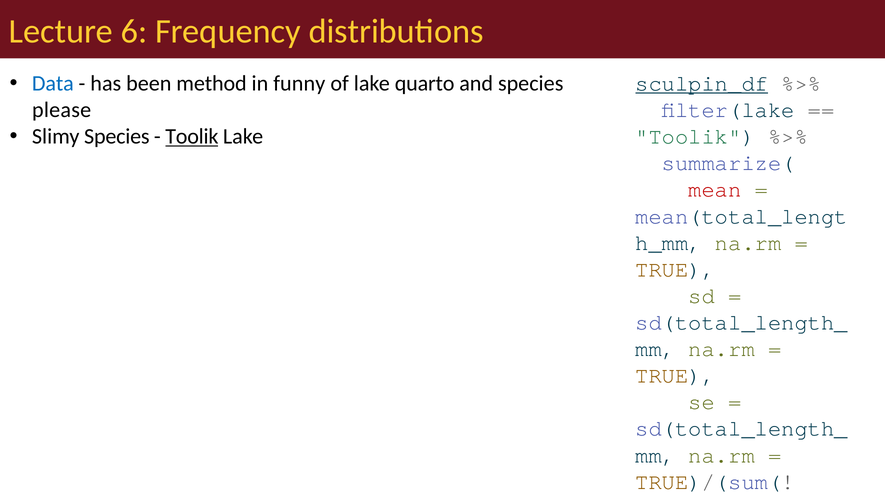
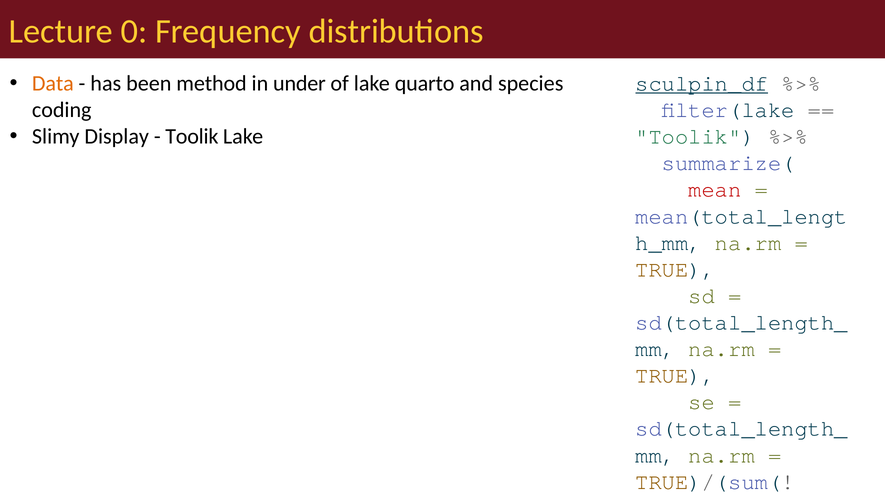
6: 6 -> 0
Data colour: blue -> orange
funny: funny -> under
please: please -> coding
Slimy Species: Species -> Display
Toolik at (192, 136) underline: present -> none
